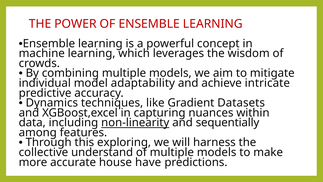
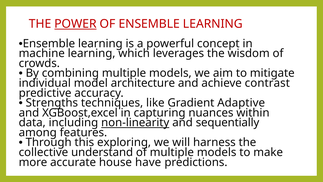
POWER underline: none -> present
adaptability: adaptability -> architecture
intricate: intricate -> contrast
Dynamics: Dynamics -> Strengths
Datasets: Datasets -> Adaptive
